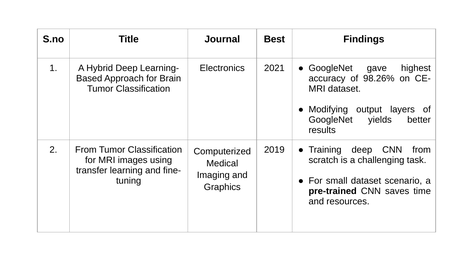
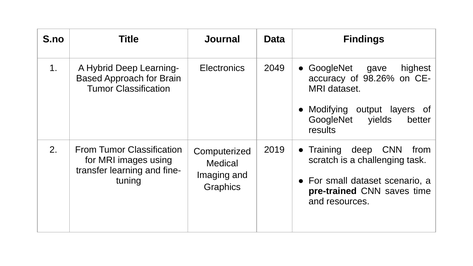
Best: Best -> Data
2021: 2021 -> 2049
